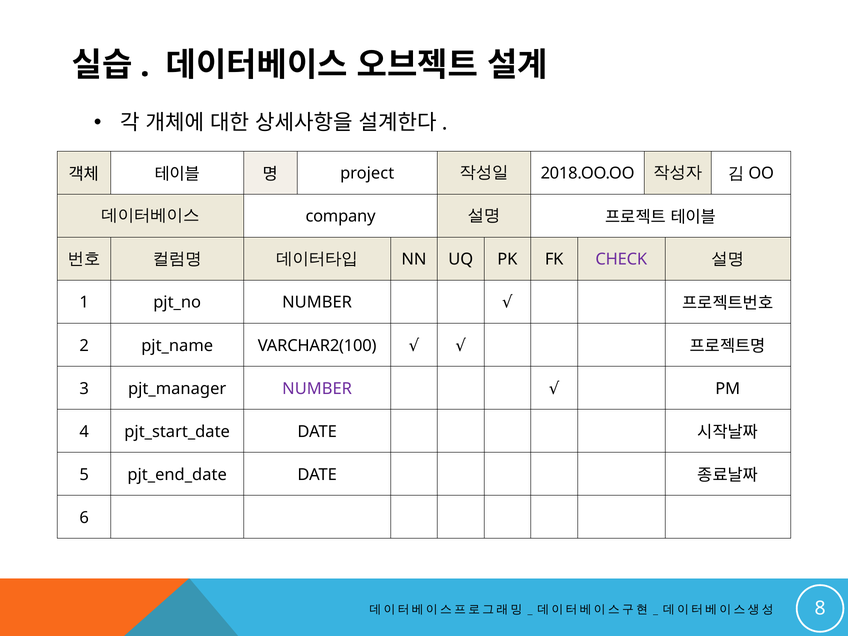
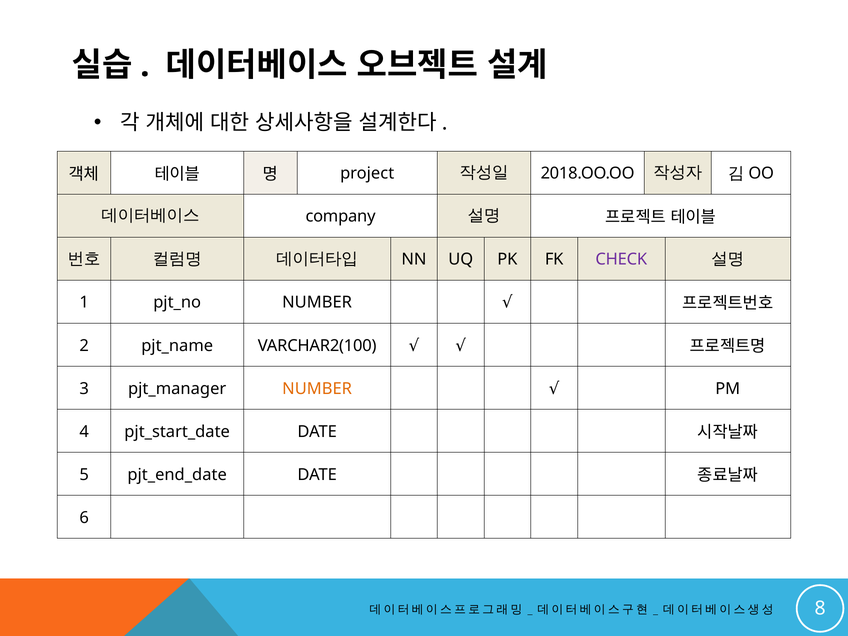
NUMBER at (317, 389) colour: purple -> orange
